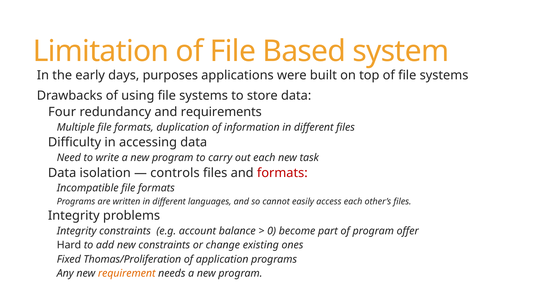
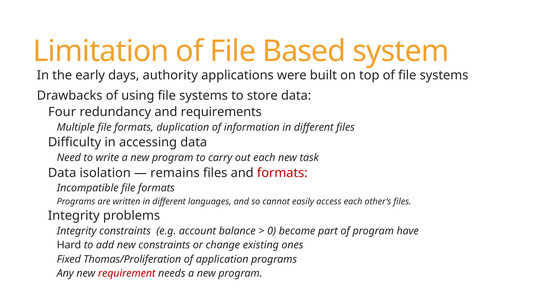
purposes: purposes -> authority
controls: controls -> remains
offer: offer -> have
requirement colour: orange -> red
